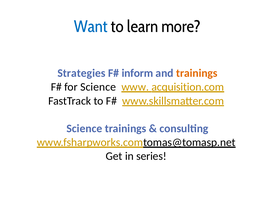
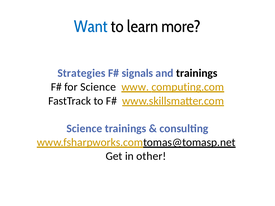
inform: inform -> signals
trainings at (197, 73) colour: orange -> black
acquisition.com: acquisition.com -> computing.com
series: series -> other
